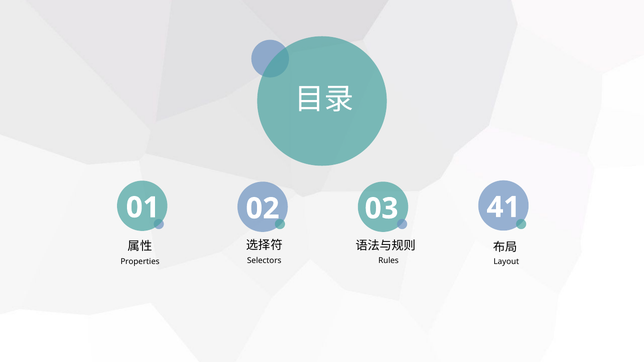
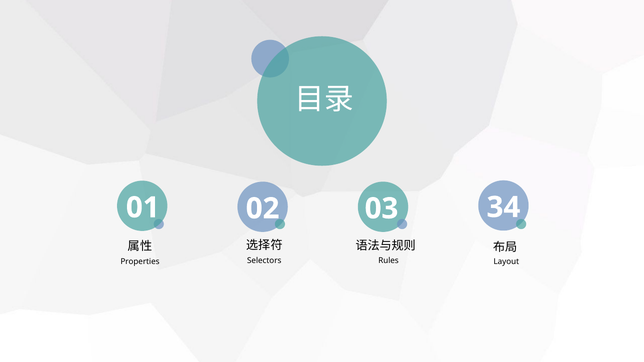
41: 41 -> 34
